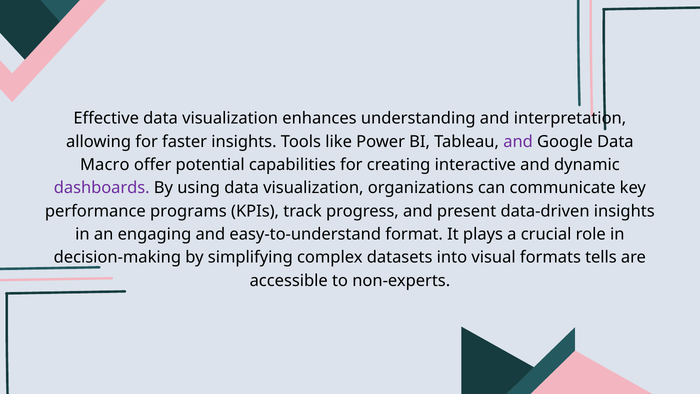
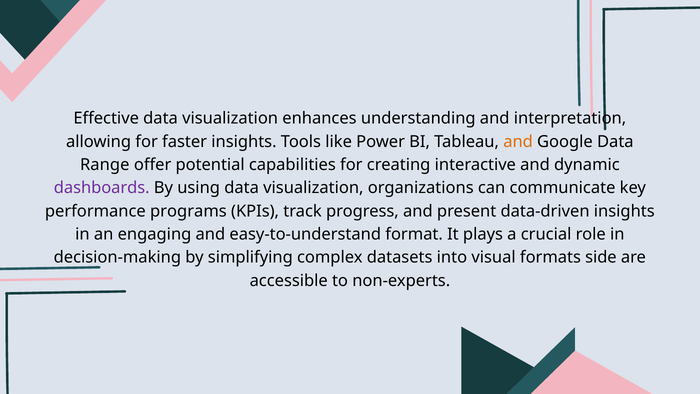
and at (518, 142) colour: purple -> orange
Macro: Macro -> Range
tells: tells -> side
